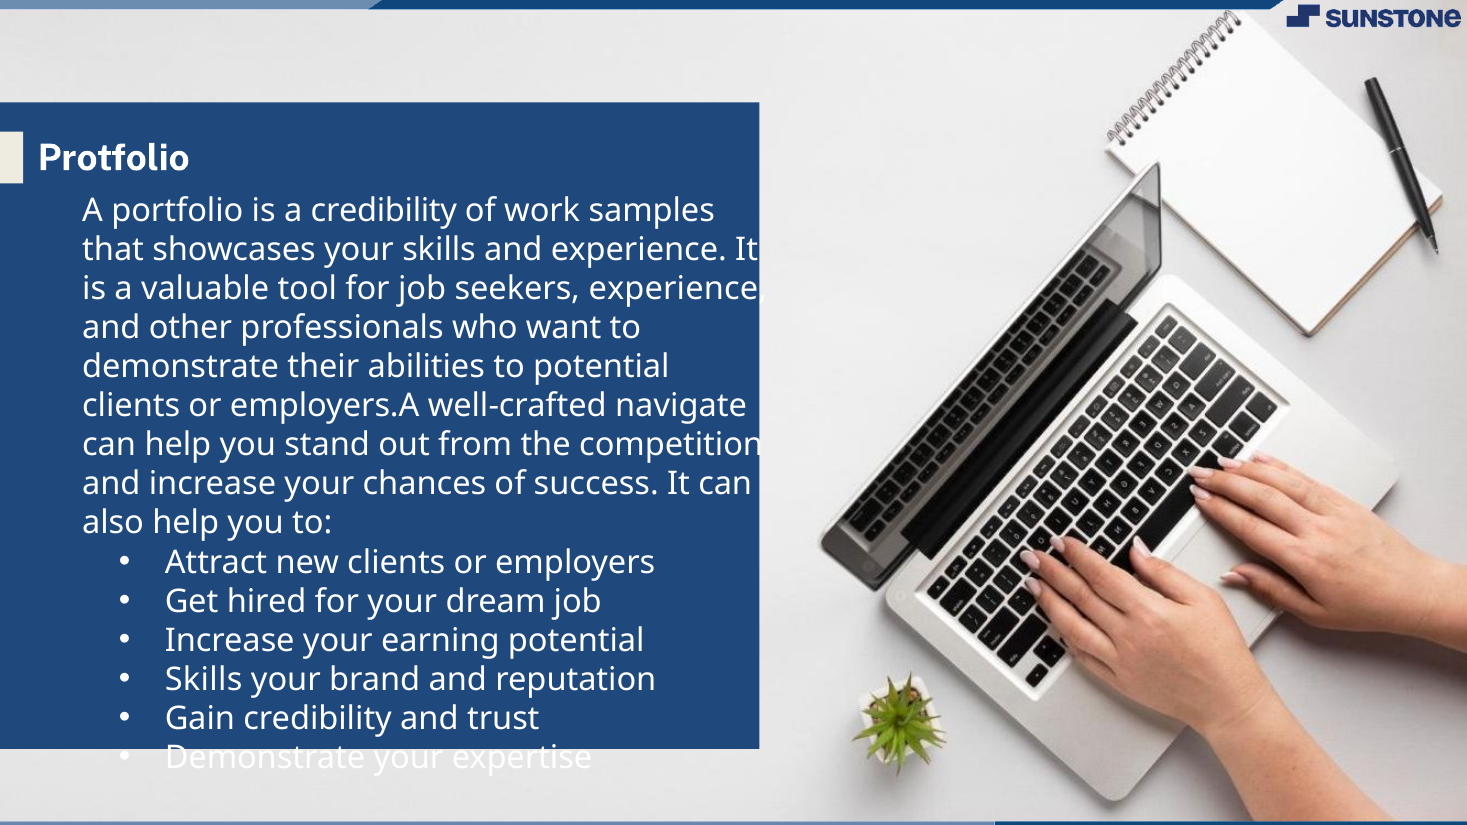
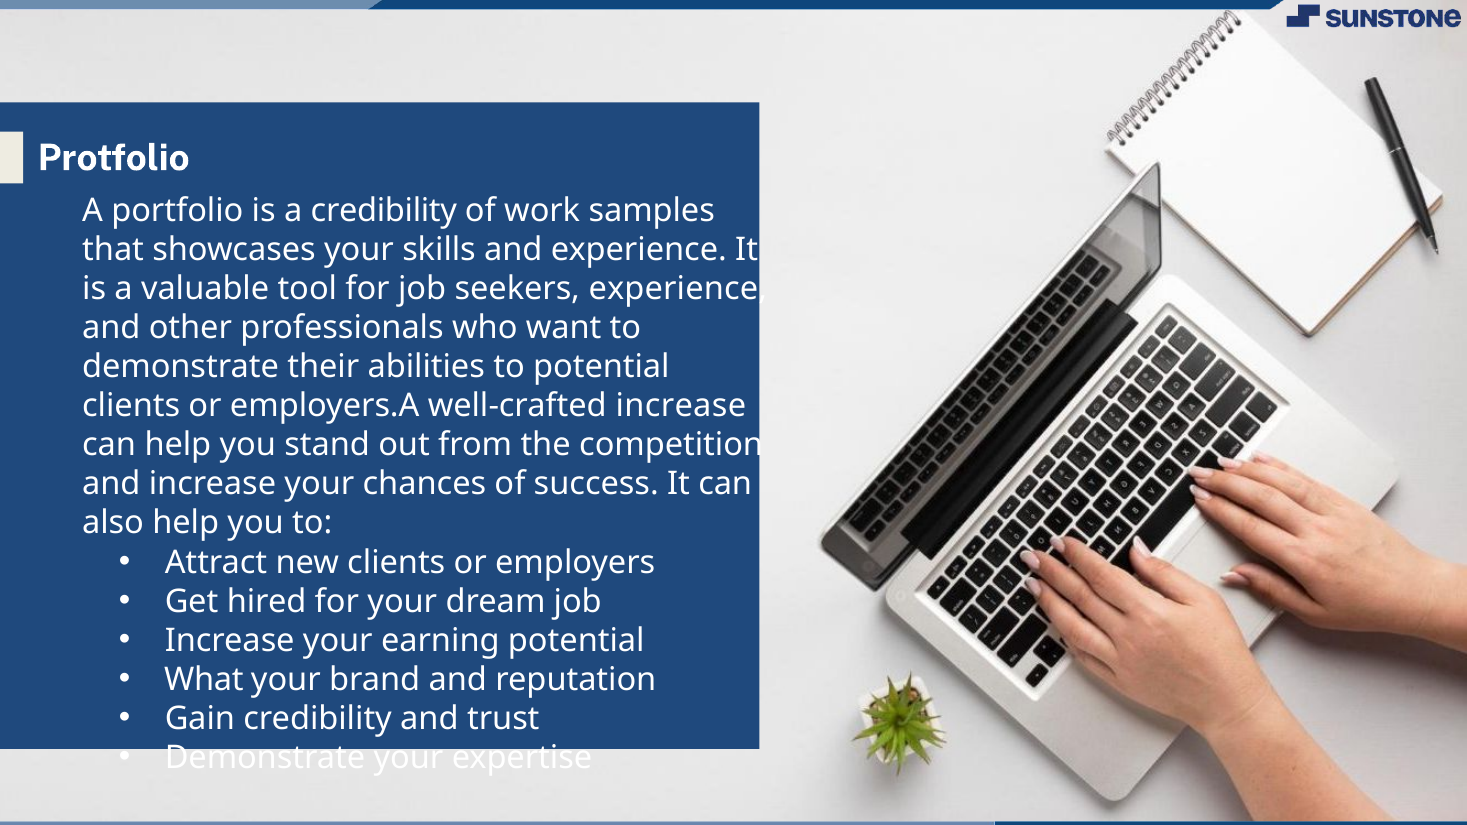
well-crafted navigate: navigate -> increase
Skills at (204, 680): Skills -> What
